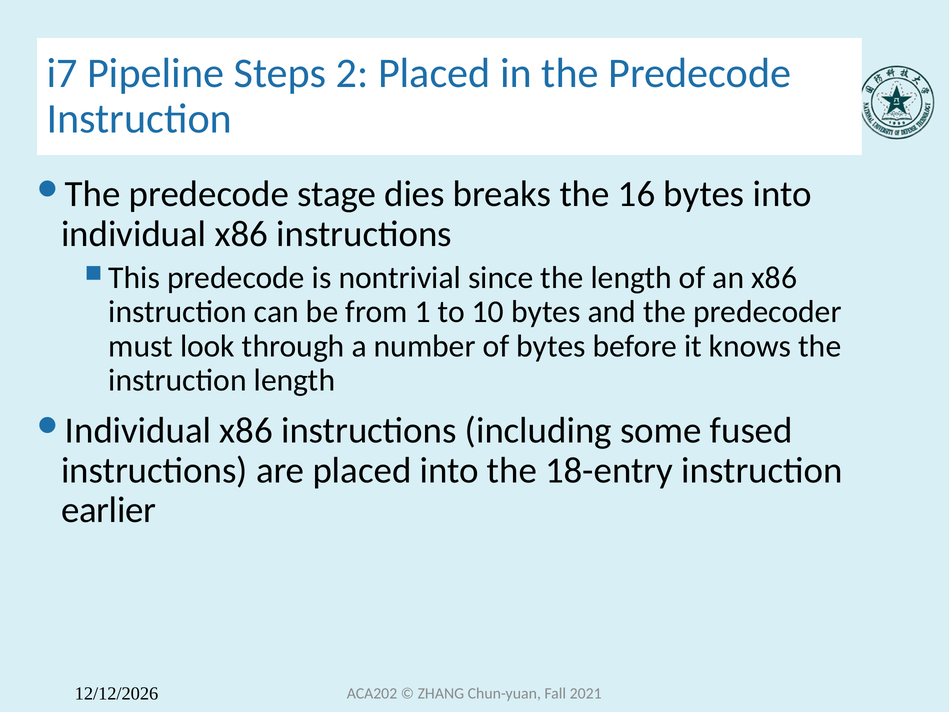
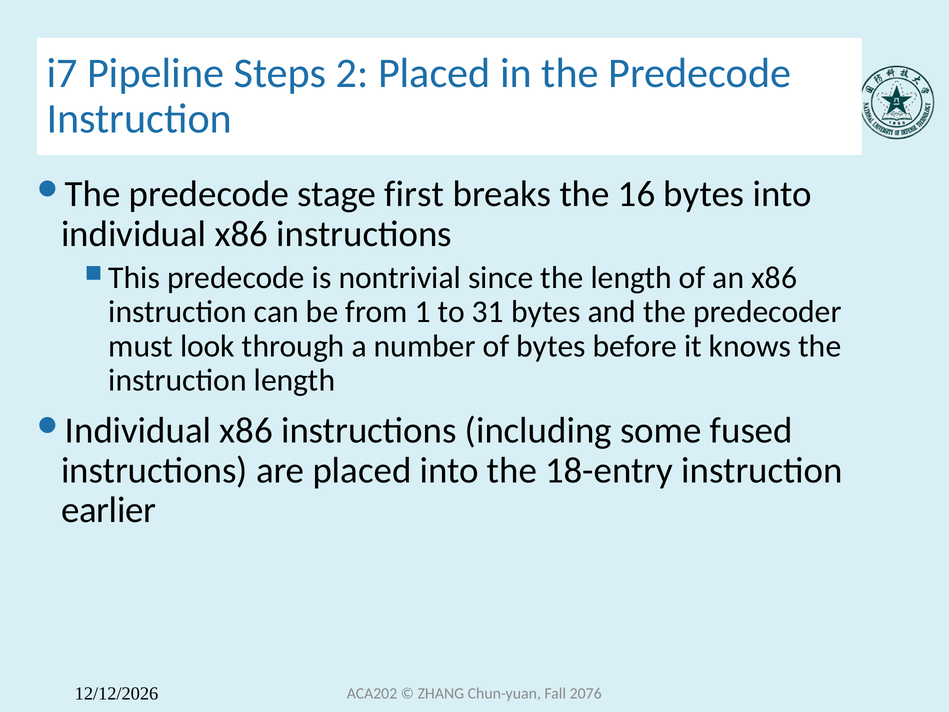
dies: dies -> first
10: 10 -> 31
2021: 2021 -> 2076
